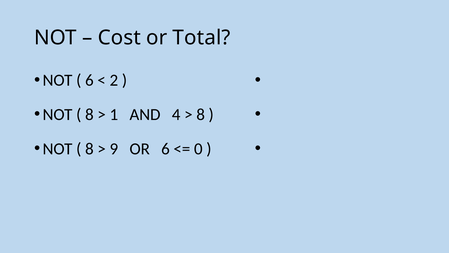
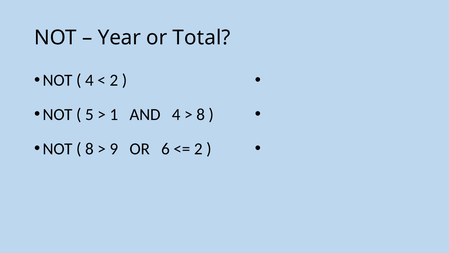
Cost: Cost -> Year
6 at (89, 80): 6 -> 4
8 at (89, 114): 8 -> 5
0 at (198, 149): 0 -> 2
